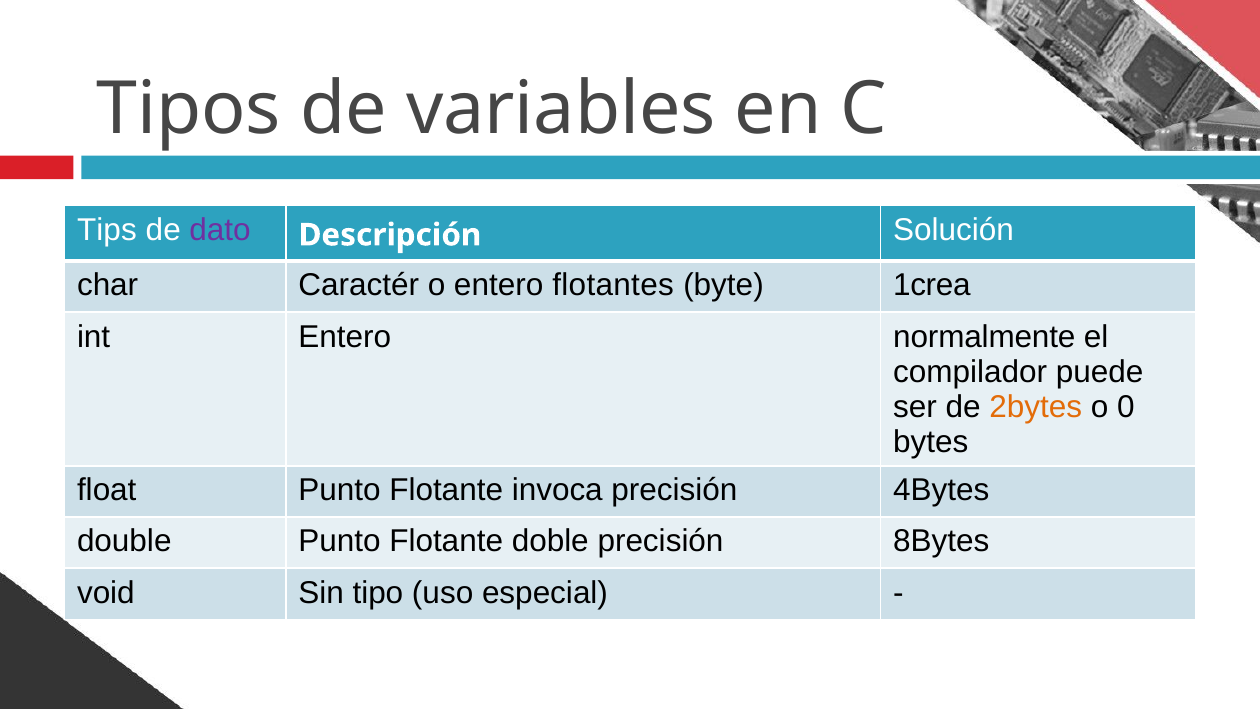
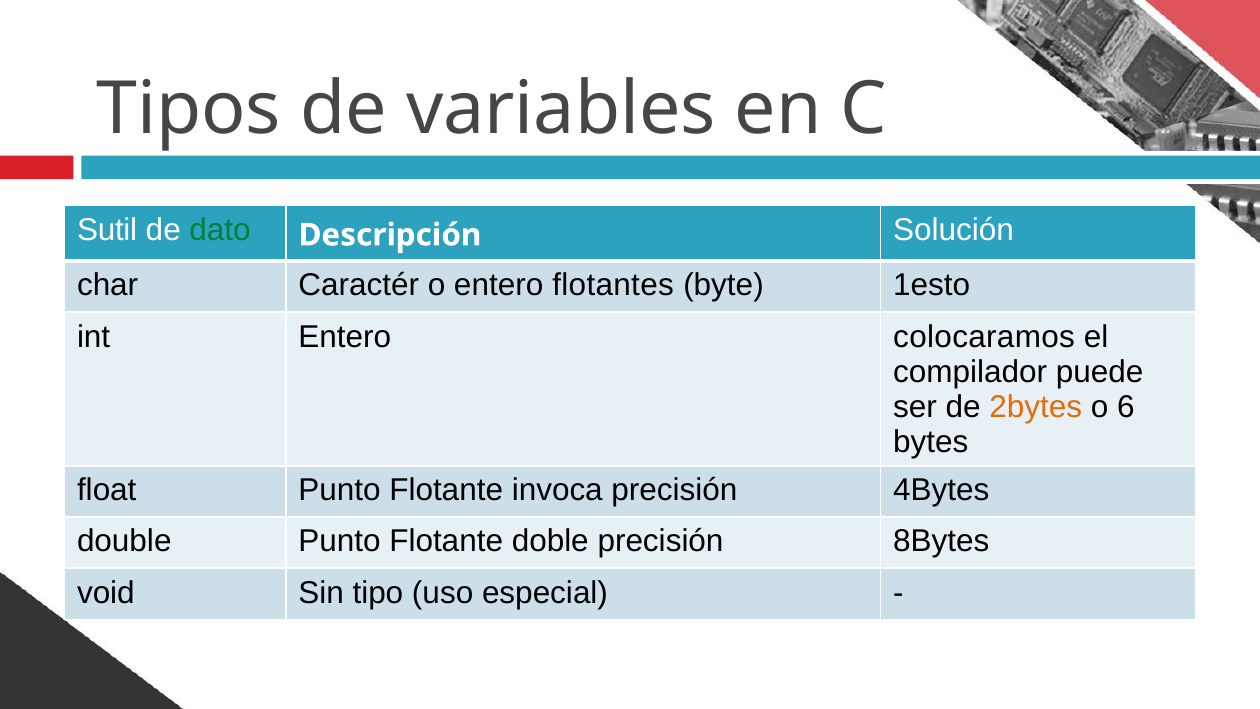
Tips: Tips -> Sutil
dato colour: purple -> green
1crea: 1crea -> 1esto
normalmente: normalmente -> colocaramos
0: 0 -> 6
